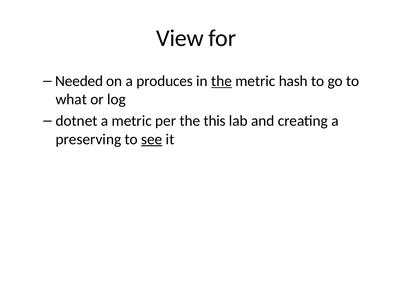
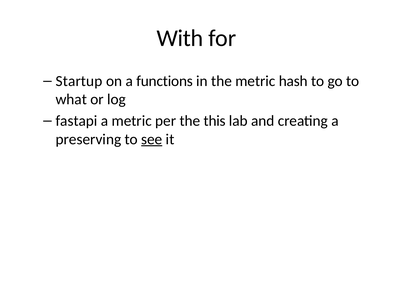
View: View -> With
Needed: Needed -> Startup
produces: produces -> functions
the at (222, 81) underline: present -> none
dotnet: dotnet -> fastapi
